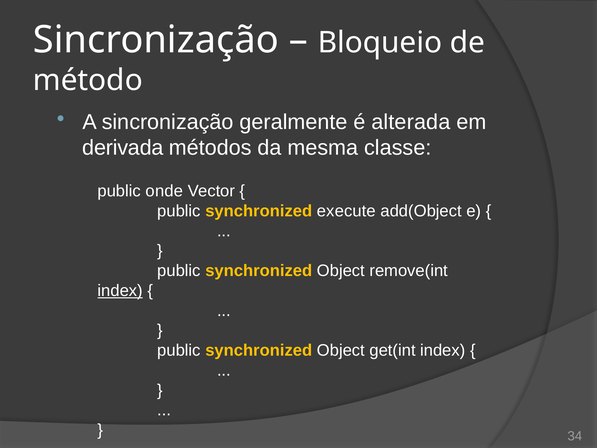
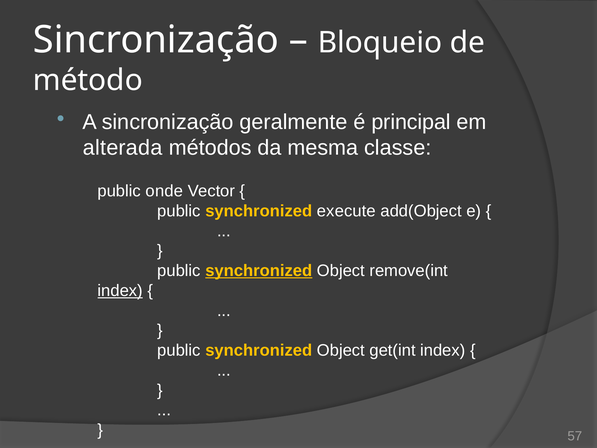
alterada: alterada -> principal
derivada: derivada -> alterada
synchronized at (259, 271) underline: none -> present
34: 34 -> 57
